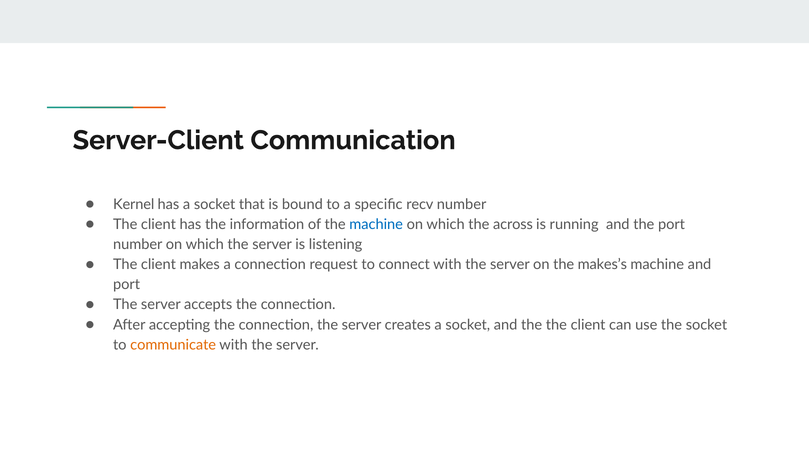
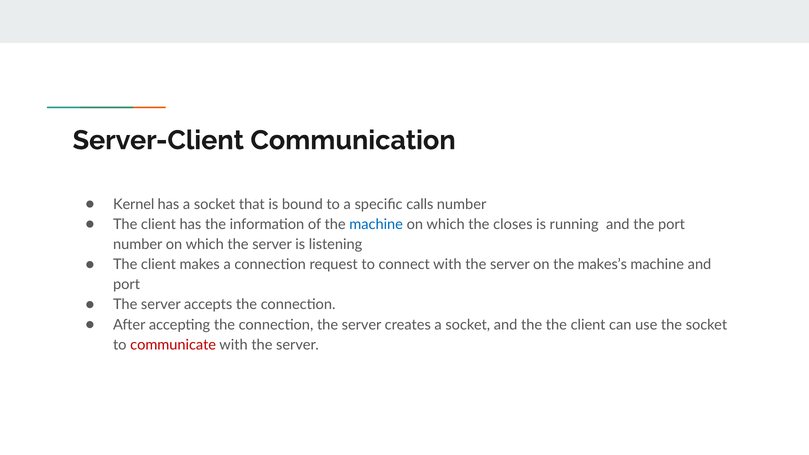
recv: recv -> calls
across: across -> closes
communicate colour: orange -> red
